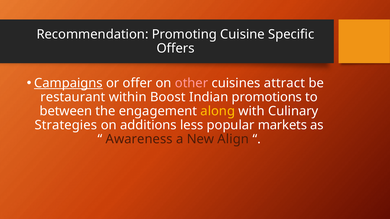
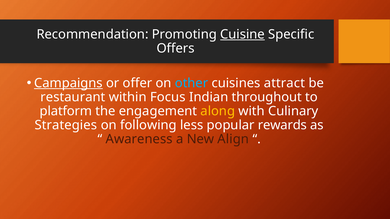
Cuisine underline: none -> present
other colour: pink -> light blue
Boost: Boost -> Focus
promotions: promotions -> throughout
between: between -> platform
additions: additions -> following
markets: markets -> rewards
